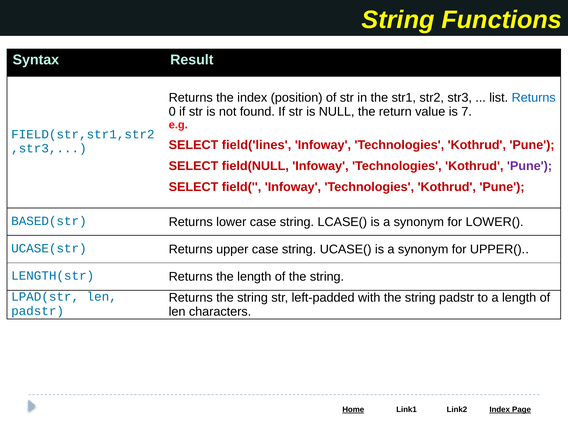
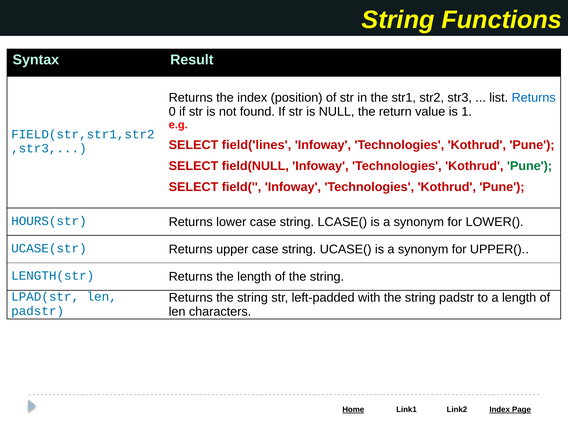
7: 7 -> 1
Pune at (530, 166) colour: purple -> green
BASED(str: BASED(str -> HOURS(str
